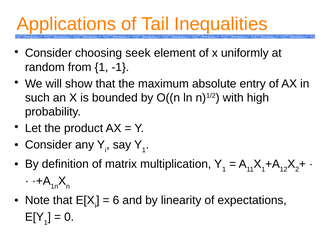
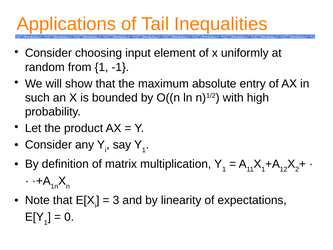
seek: seek -> input
6: 6 -> 3
